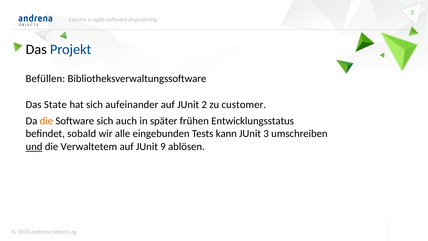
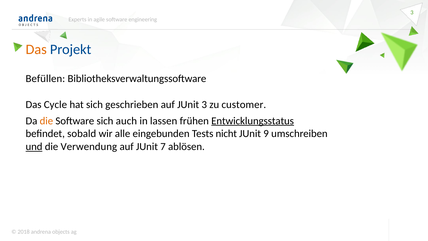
Das at (36, 49) colour: black -> orange
State: State -> Cycle
aufeinander: aufeinander -> geschrieben
JUnit 2: 2 -> 3
später: später -> lassen
Entwicklungsstatus underline: none -> present
kann: kann -> nicht
JUnit 3: 3 -> 9
Verwaltetem: Verwaltetem -> Verwendung
9: 9 -> 7
